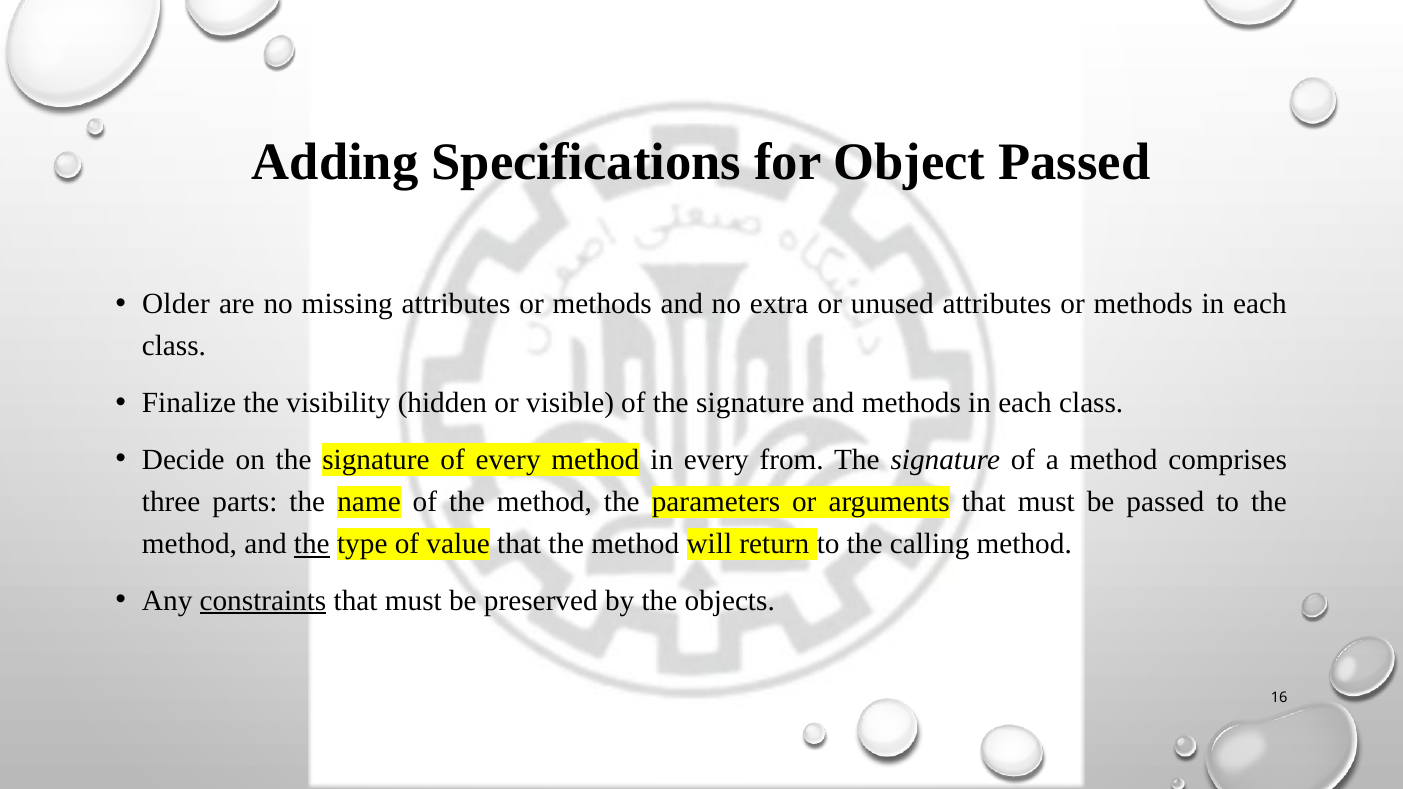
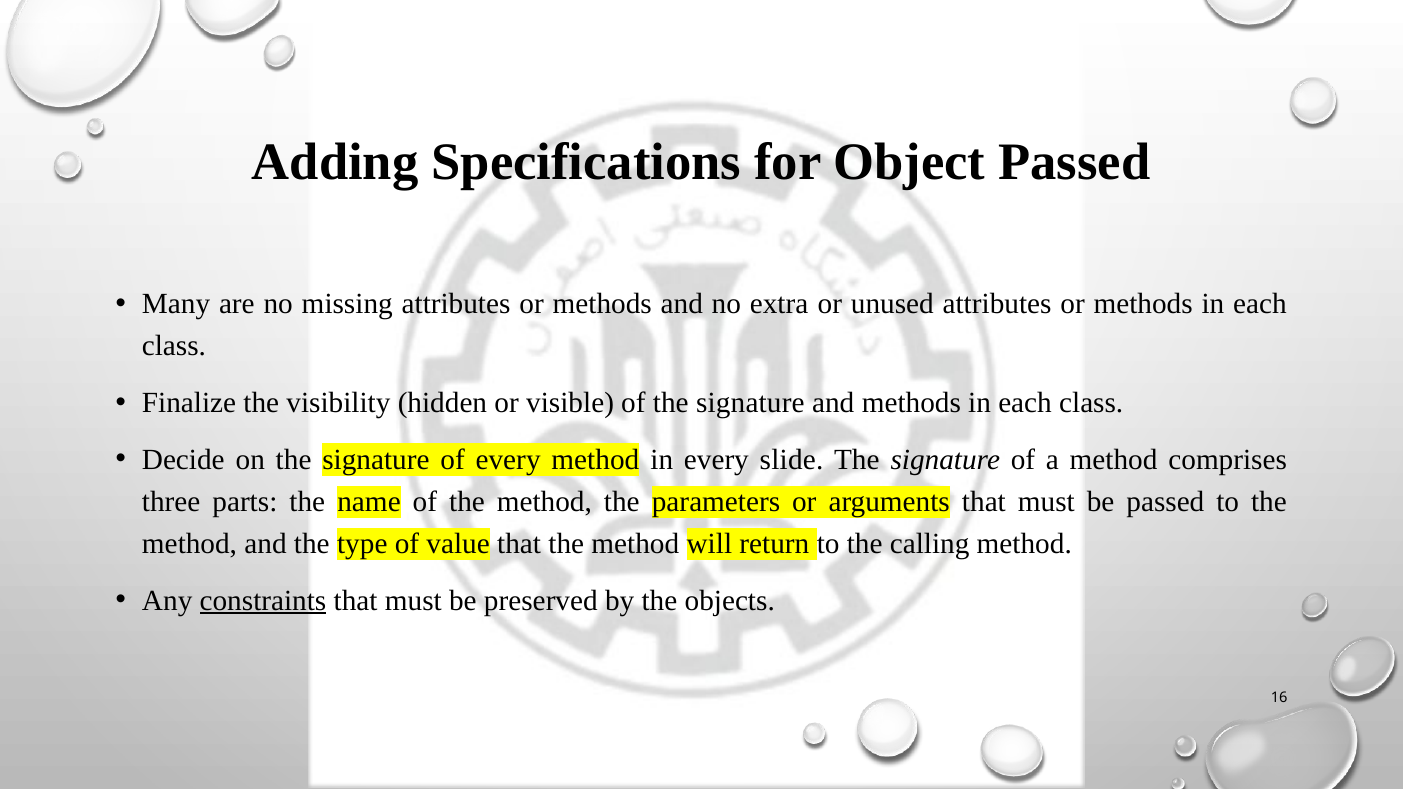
Older: Older -> Many
from: from -> slide
the at (312, 544) underline: present -> none
